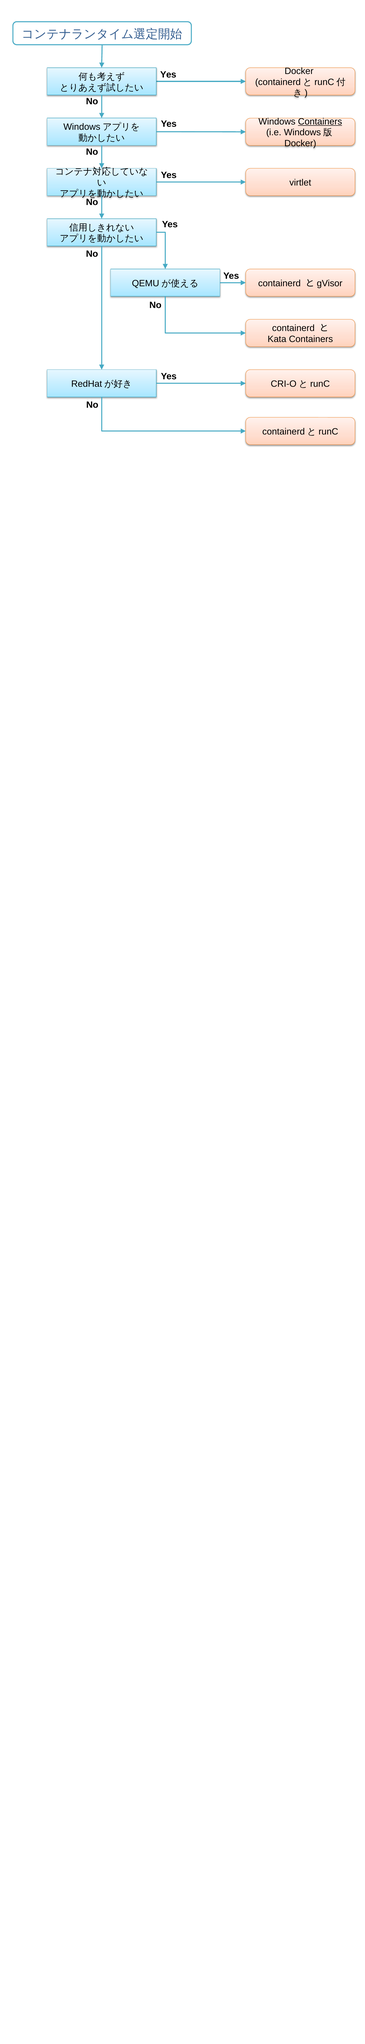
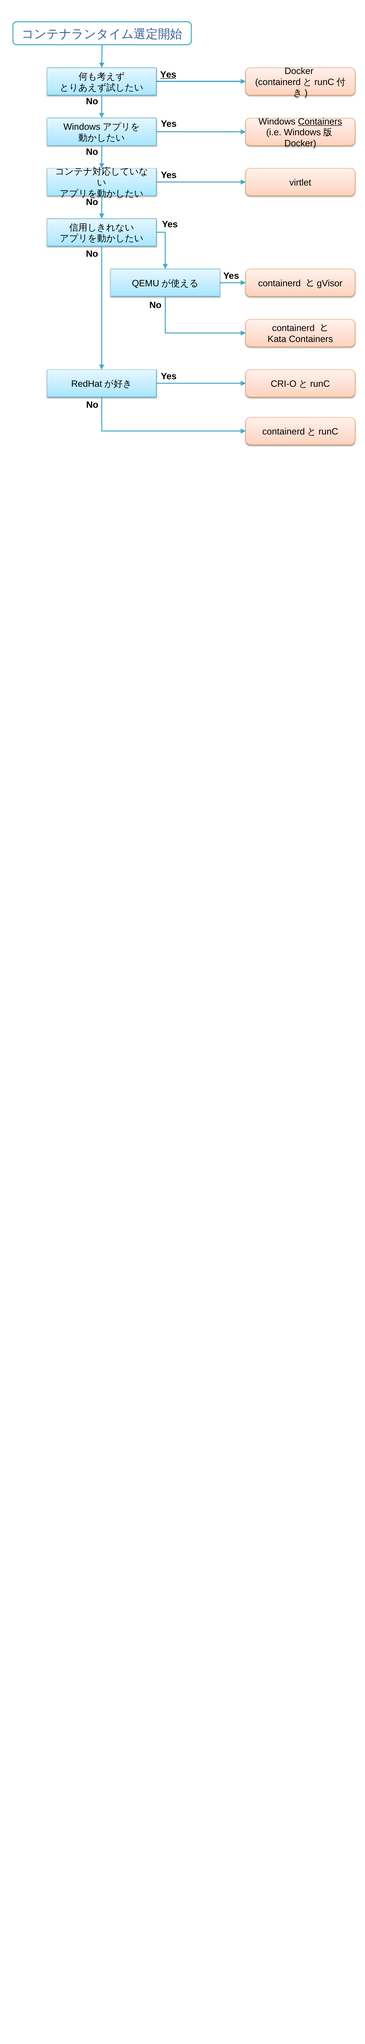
Yes at (168, 75) underline: none -> present
